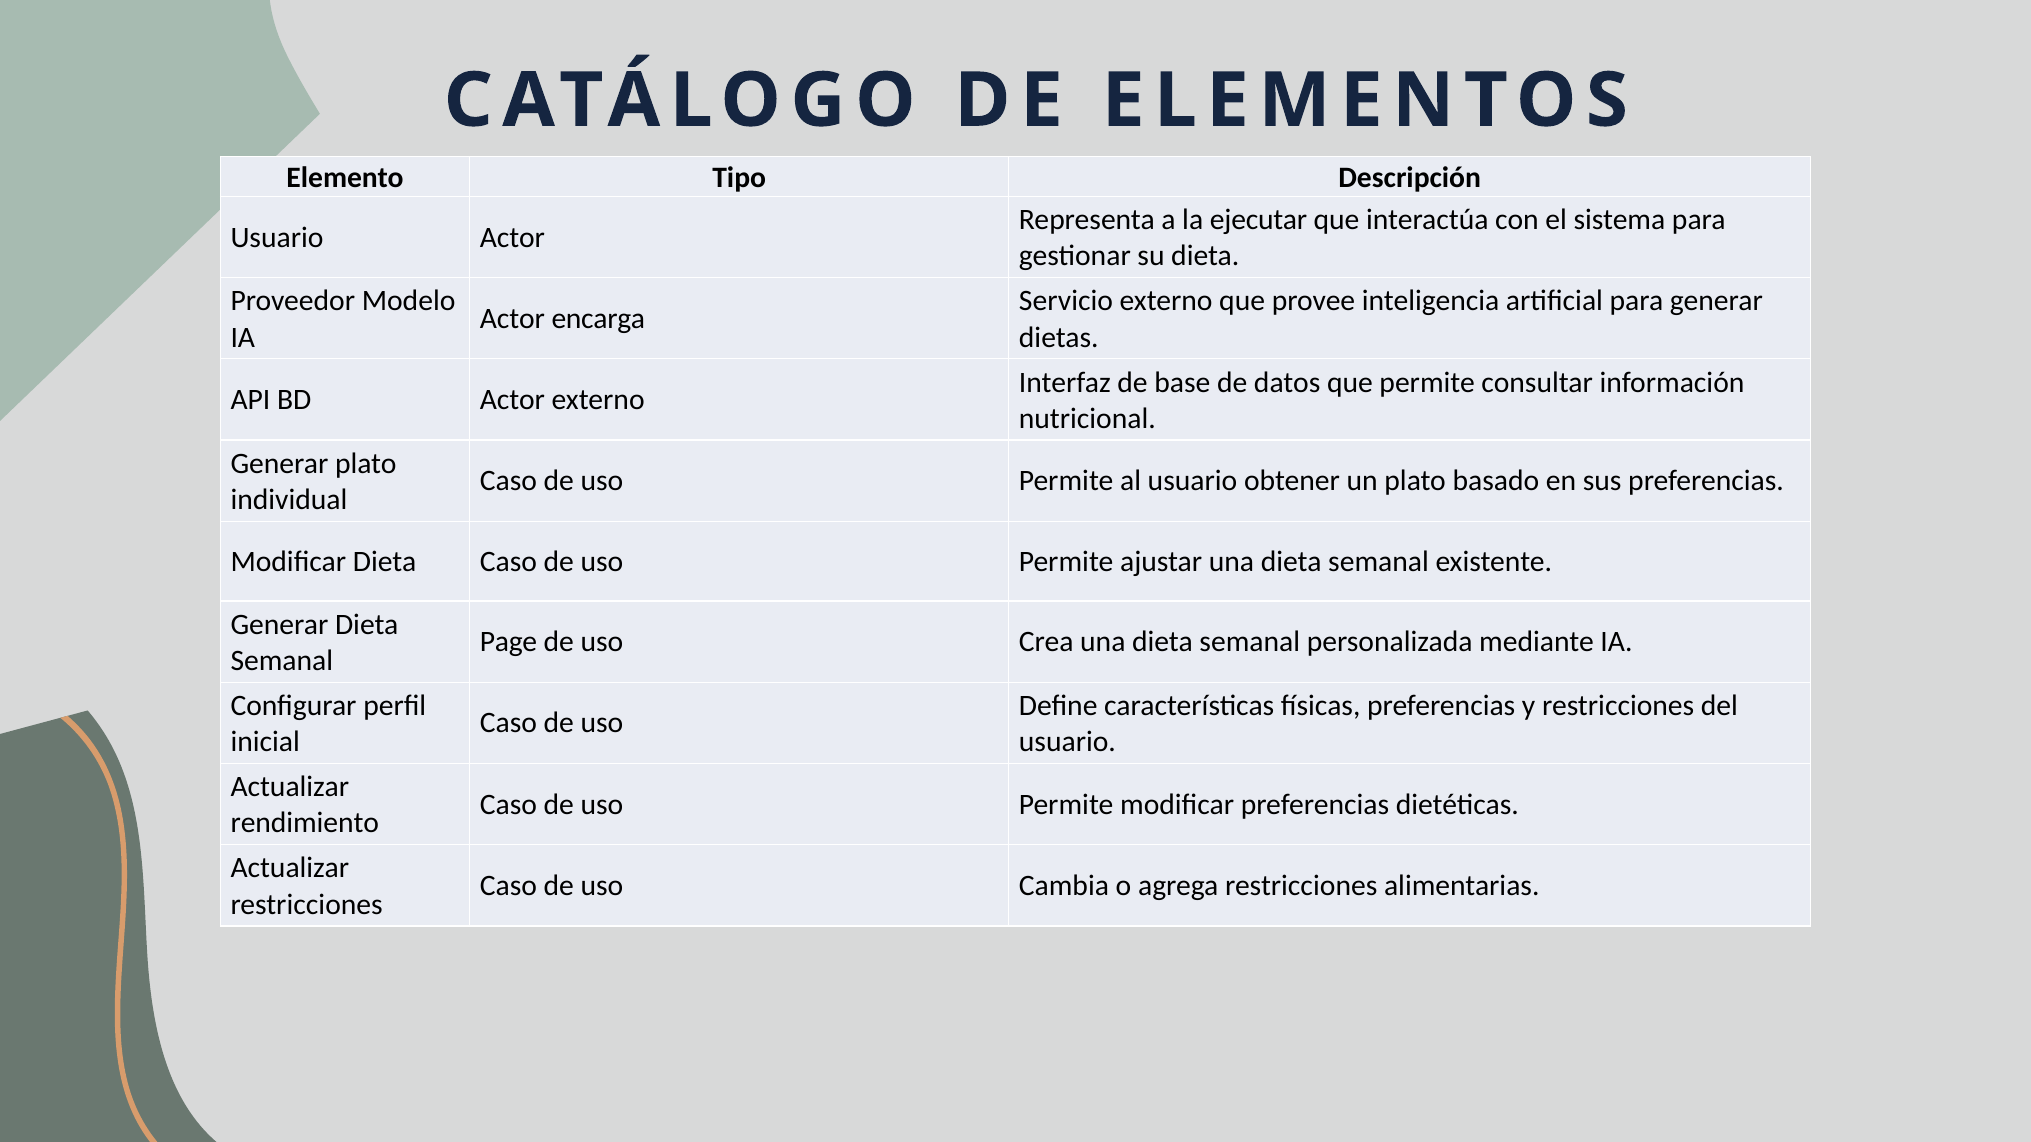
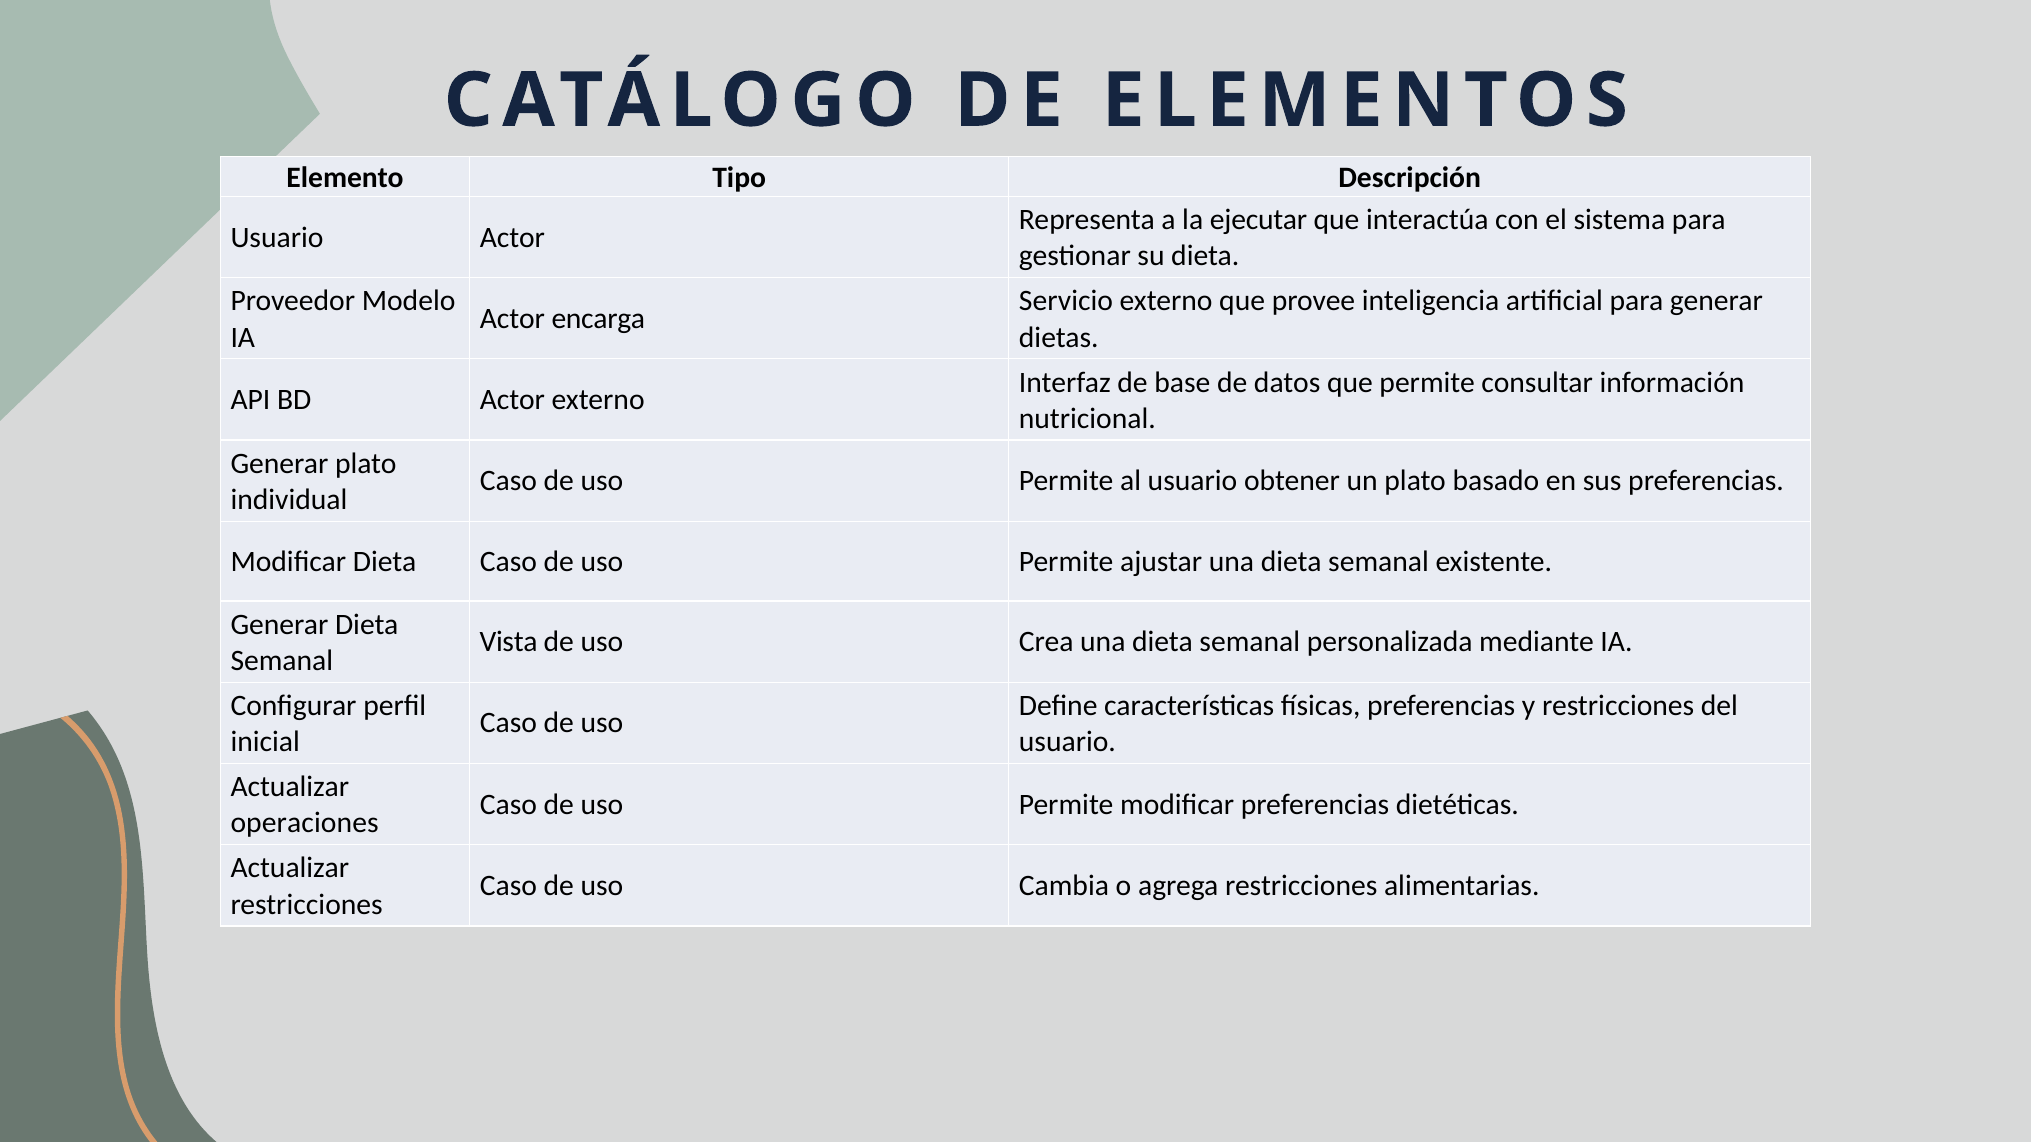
Page: Page -> Vista
rendimiento: rendimiento -> operaciones
